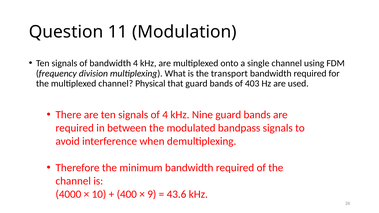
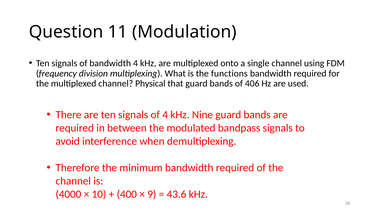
transport: transport -> functions
403: 403 -> 406
